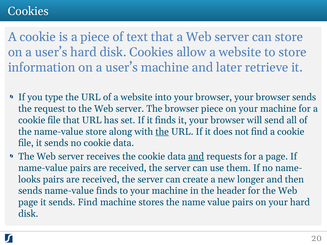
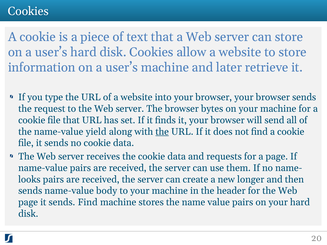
browser piece: piece -> bytes
name-value store: store -> yield
and at (196, 157) underline: present -> none
name-value finds: finds -> body
